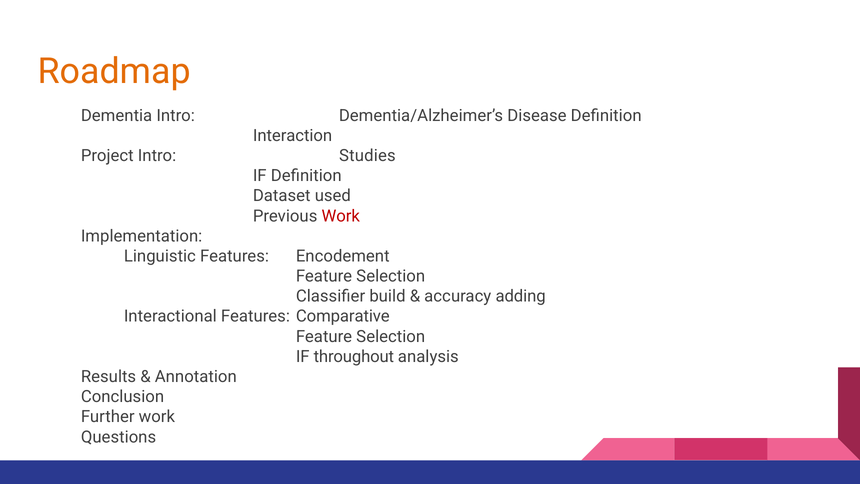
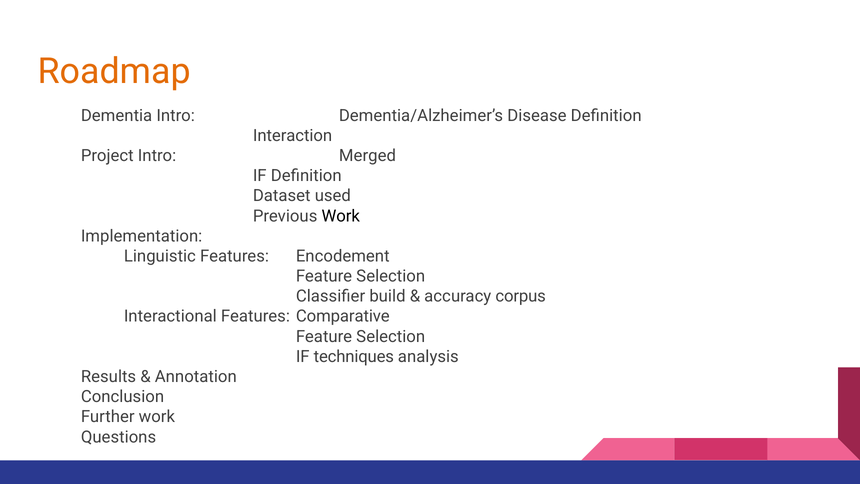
Studies: Studies -> Merged
Work at (341, 216) colour: red -> black
adding: adding -> corpus
throughout: throughout -> techniques
